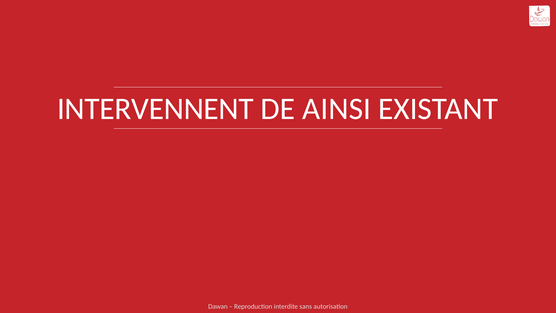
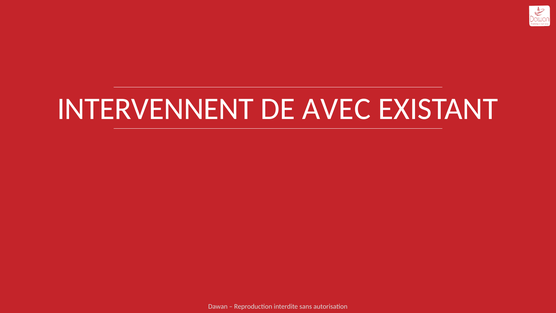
AINSI: AINSI -> AVEC
